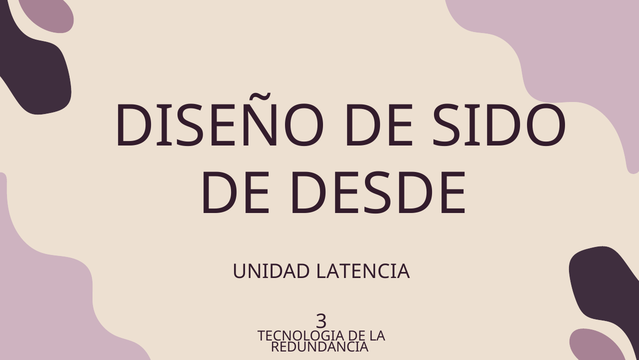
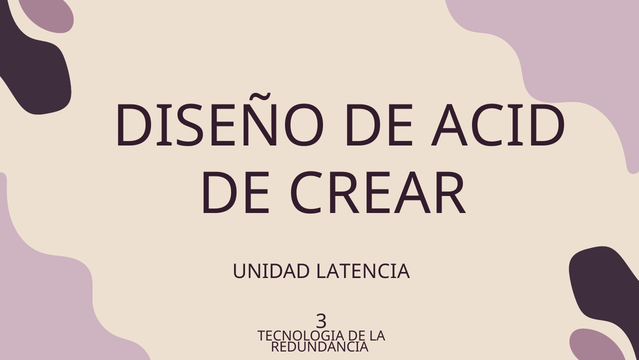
SIDO: SIDO -> ACID
DESDE: DESDE -> CREAR
